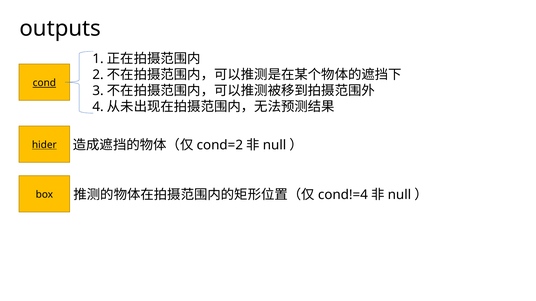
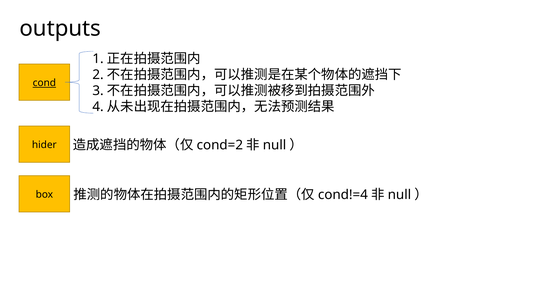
hider underline: present -> none
